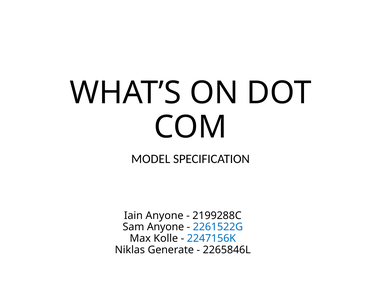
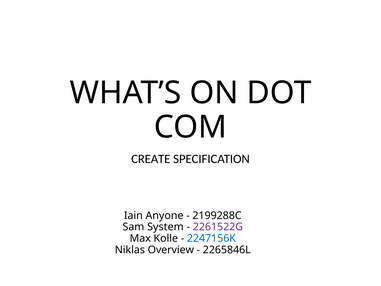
MODEL: MODEL -> CREATE
Sam Anyone: Anyone -> System
2261522G colour: blue -> purple
Generate: Generate -> Overview
